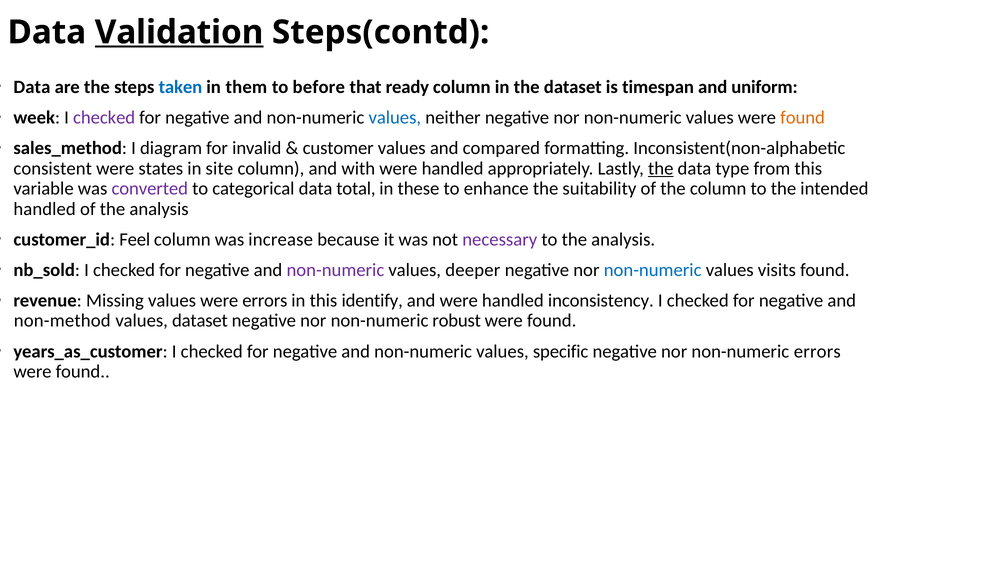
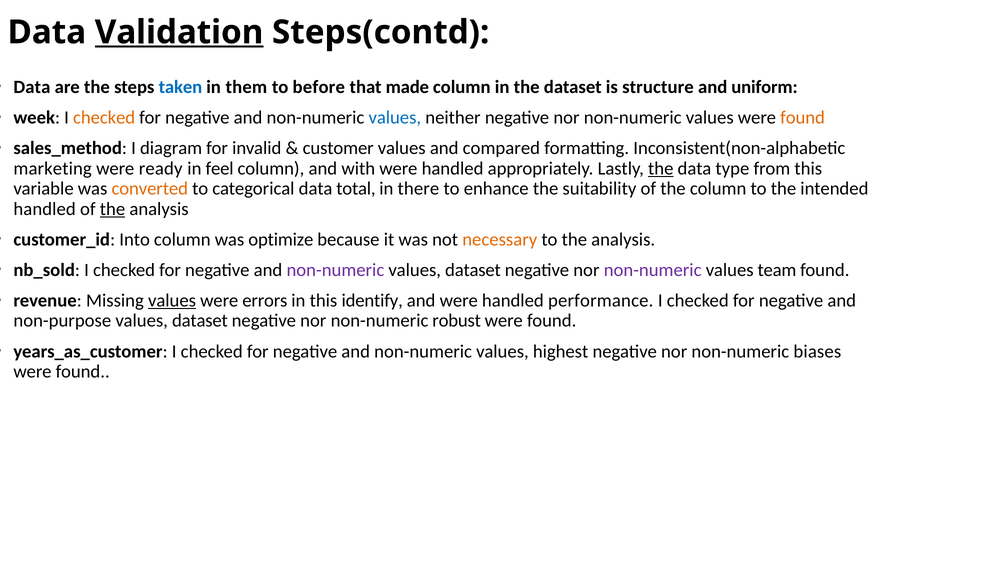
ready: ready -> made
timespan: timespan -> structure
checked at (104, 118) colour: purple -> orange
consistent: consistent -> marketing
states: states -> ready
site: site -> feel
converted colour: purple -> orange
these: these -> there
the at (113, 209) underline: none -> present
Feel: Feel -> Into
increase: increase -> optimize
necessary colour: purple -> orange
deeper at (473, 270): deeper -> dataset
non-numeric at (653, 270) colour: blue -> purple
visits: visits -> team
values at (172, 301) underline: none -> present
inconsistency: inconsistency -> performance
non-method: non-method -> non-purpose
specific: specific -> highest
non-numeric errors: errors -> biases
